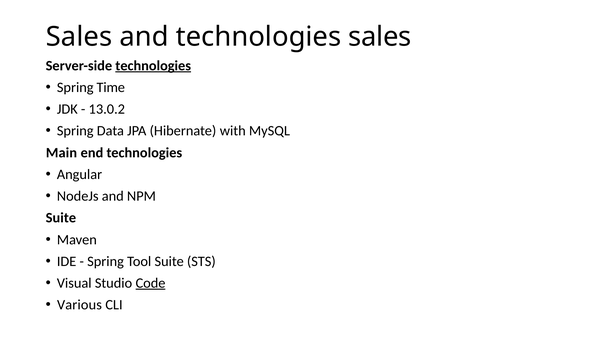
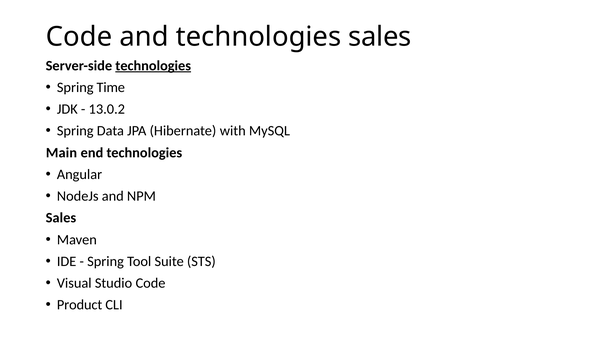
Sales at (79, 37): Sales -> Code
Suite at (61, 218): Suite -> Sales
Code at (151, 283) underline: present -> none
Various: Various -> Product
